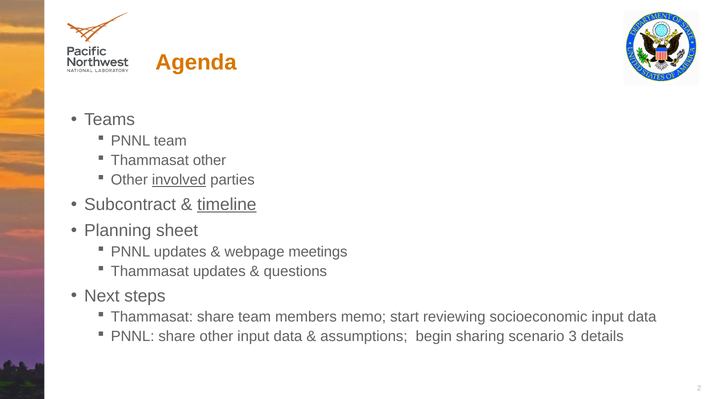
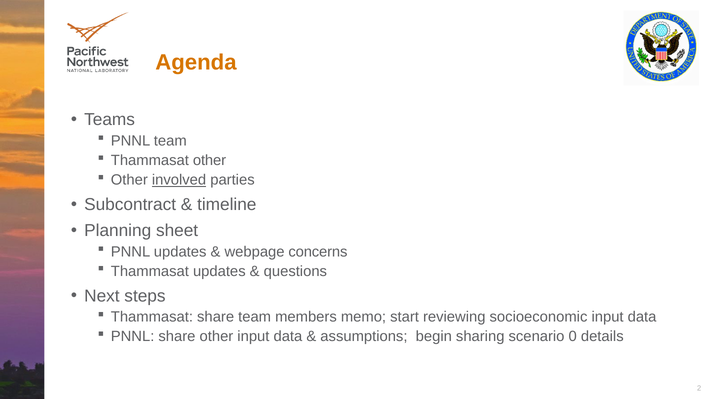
timeline underline: present -> none
meetings: meetings -> concerns
3: 3 -> 0
